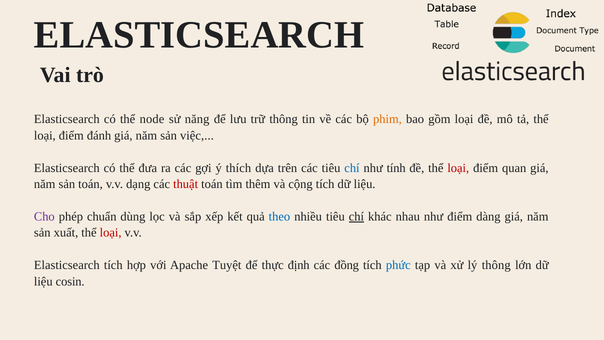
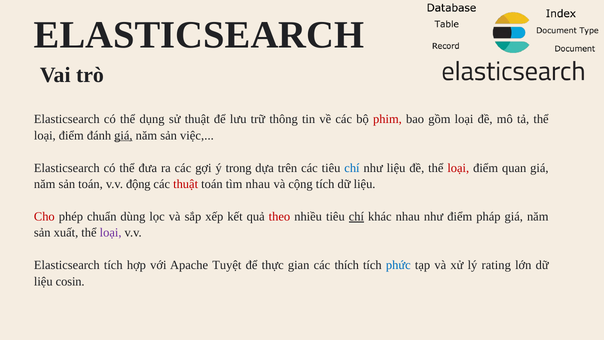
node: node -> dụng
sử năng: năng -> thuật
phim colour: orange -> red
giá at (123, 135) underline: none -> present
thích: thích -> trong
như tính: tính -> liệu
dạng: dạng -> động
tìm thêm: thêm -> nhau
Cho colour: purple -> red
theo colour: blue -> red
dàng: dàng -> pháp
loại at (111, 233) colour: red -> purple
định: định -> gian
đồng: đồng -> thích
lý thông: thông -> rating
